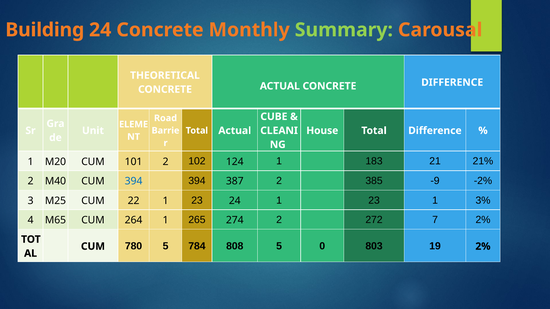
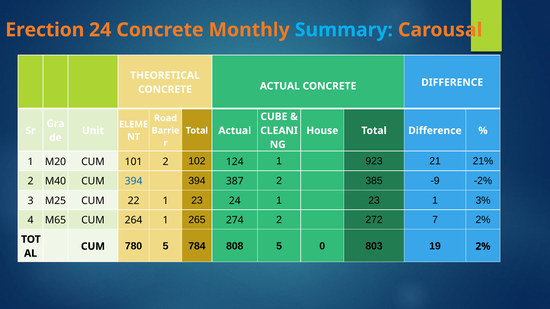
Building: Building -> Erection
Summary colour: light green -> light blue
183: 183 -> 923
